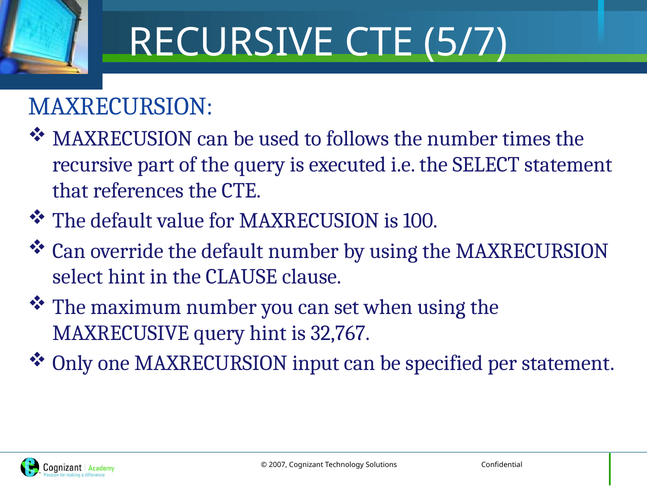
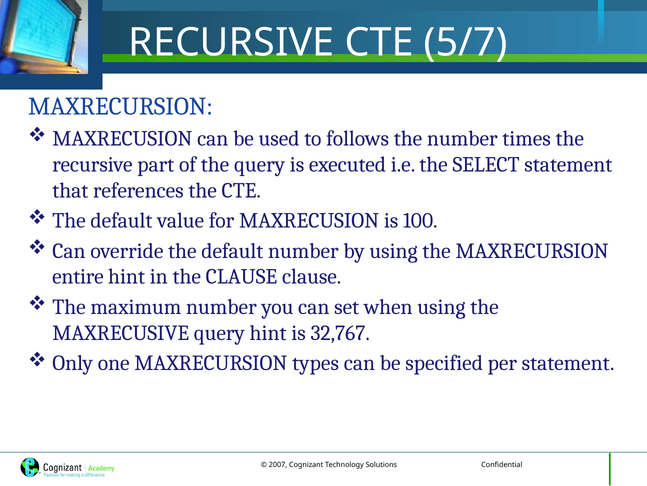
select at (78, 276): select -> entire
input: input -> types
